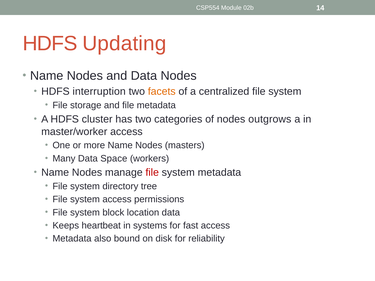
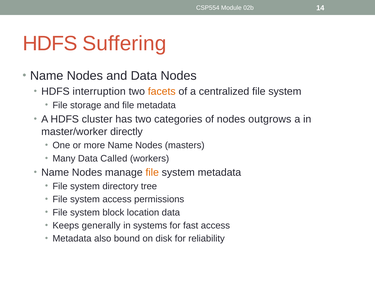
Updating: Updating -> Suffering
master/worker access: access -> directly
Space: Space -> Called
file at (152, 173) colour: red -> orange
heartbeat: heartbeat -> generally
